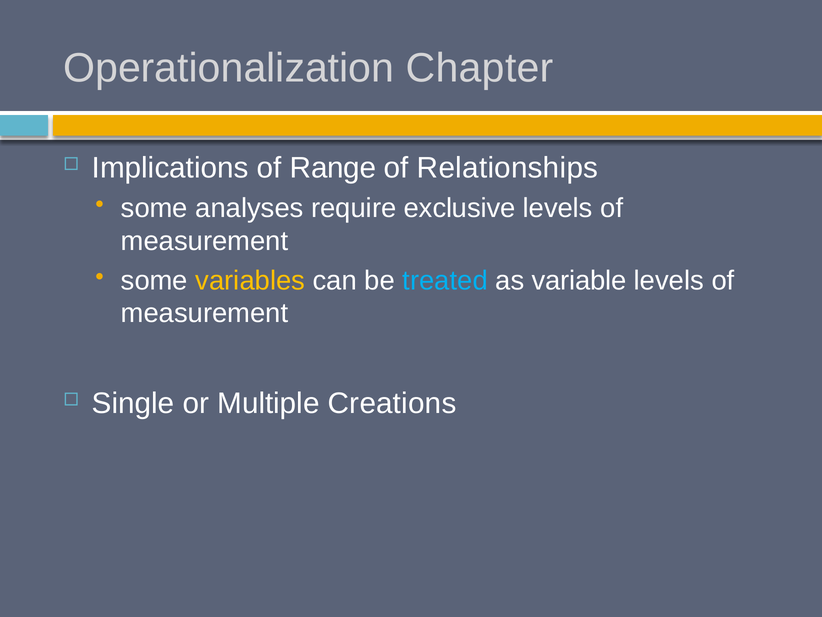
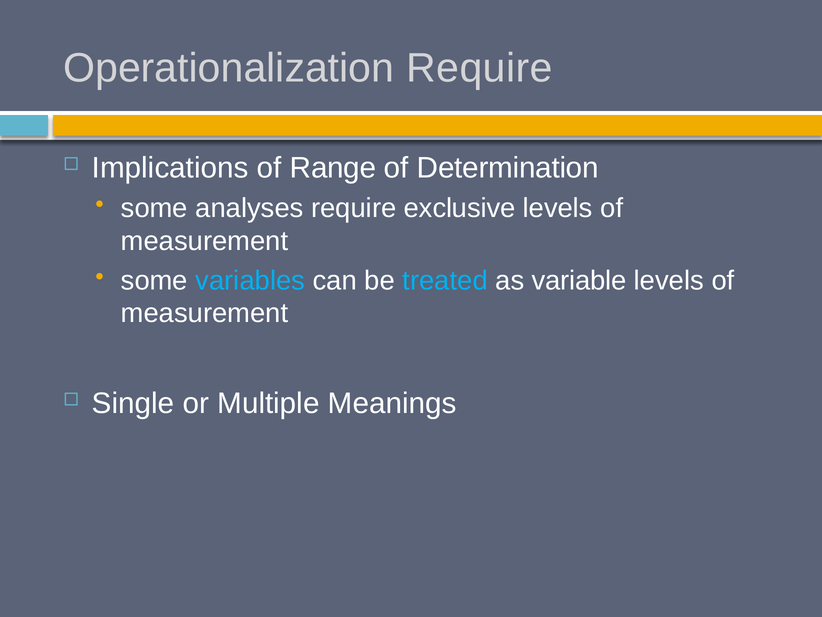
Operationalization Chapter: Chapter -> Require
Relationships: Relationships -> Determination
variables colour: yellow -> light blue
Creations: Creations -> Meanings
